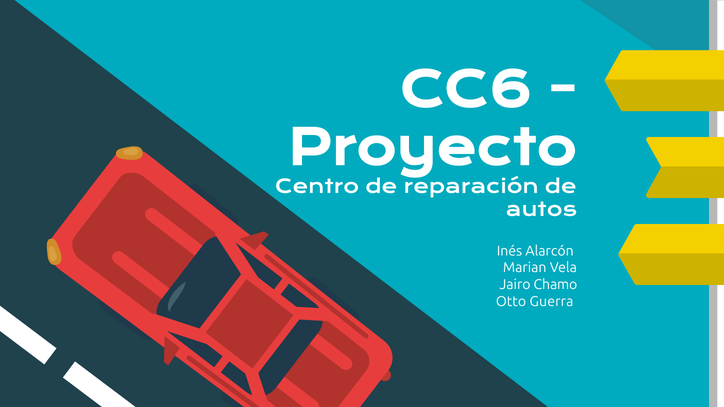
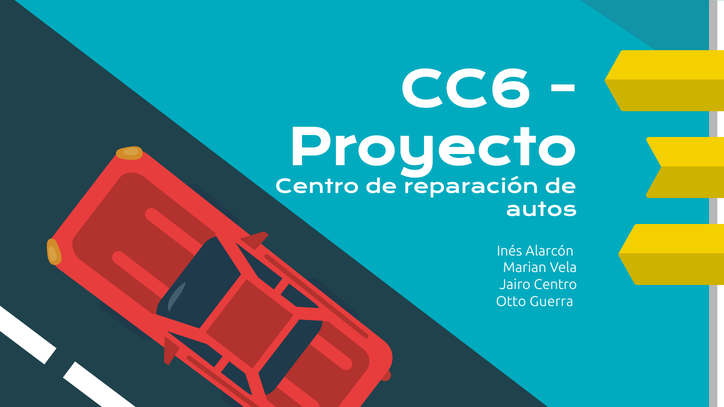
Jairo Chamo: Chamo -> Centro
